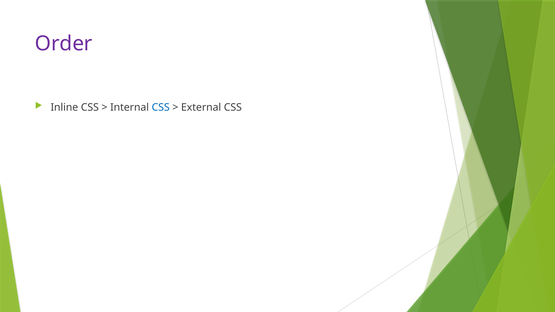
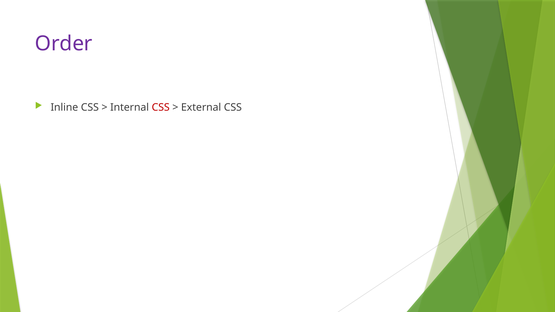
CSS at (161, 107) colour: blue -> red
